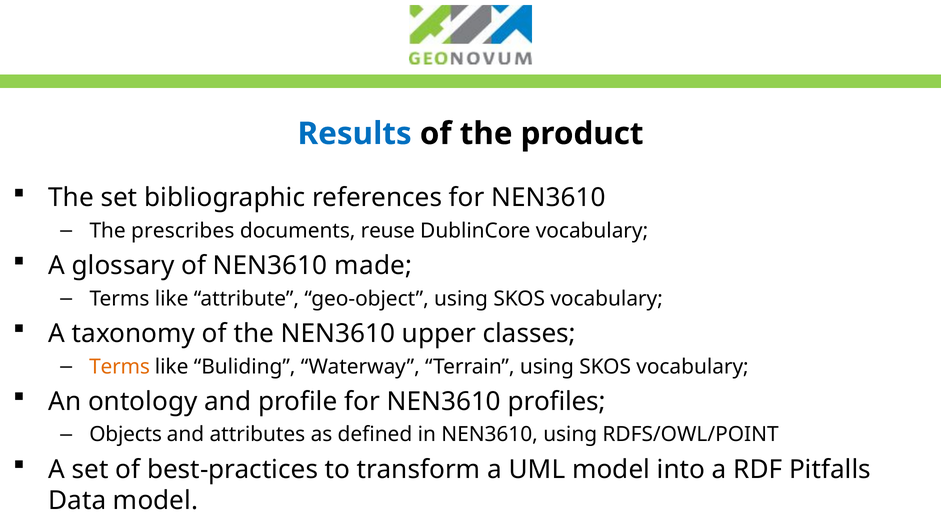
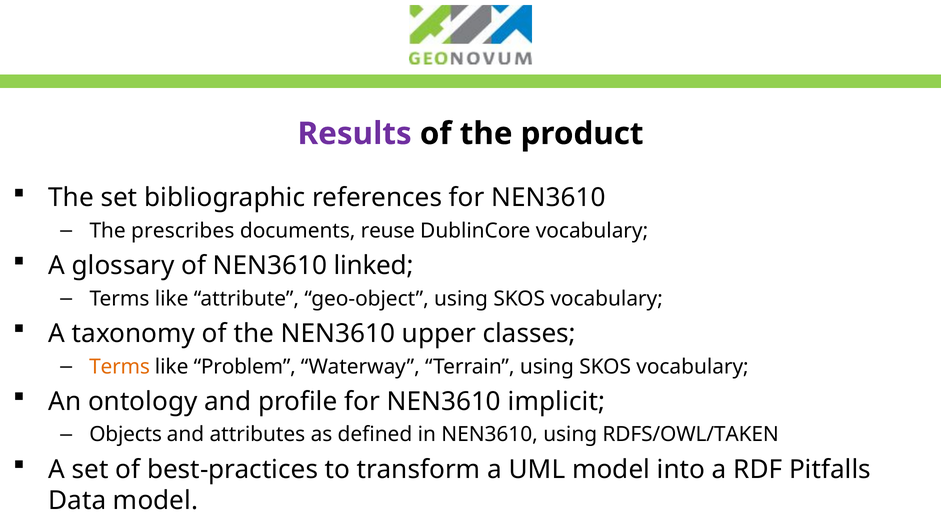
Results colour: blue -> purple
made: made -> linked
Buliding: Buliding -> Problem
profiles: profiles -> implicit
RDFS/OWL/POINT: RDFS/OWL/POINT -> RDFS/OWL/TAKEN
